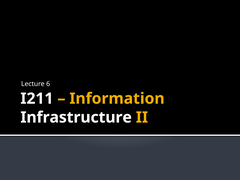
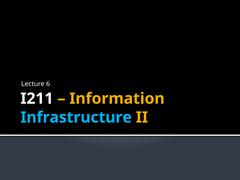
Infrastructure colour: white -> light blue
